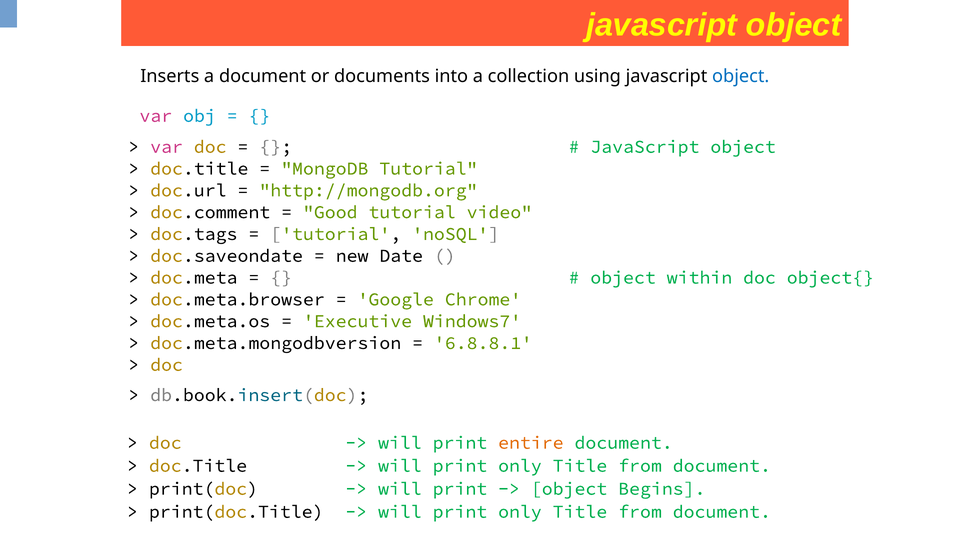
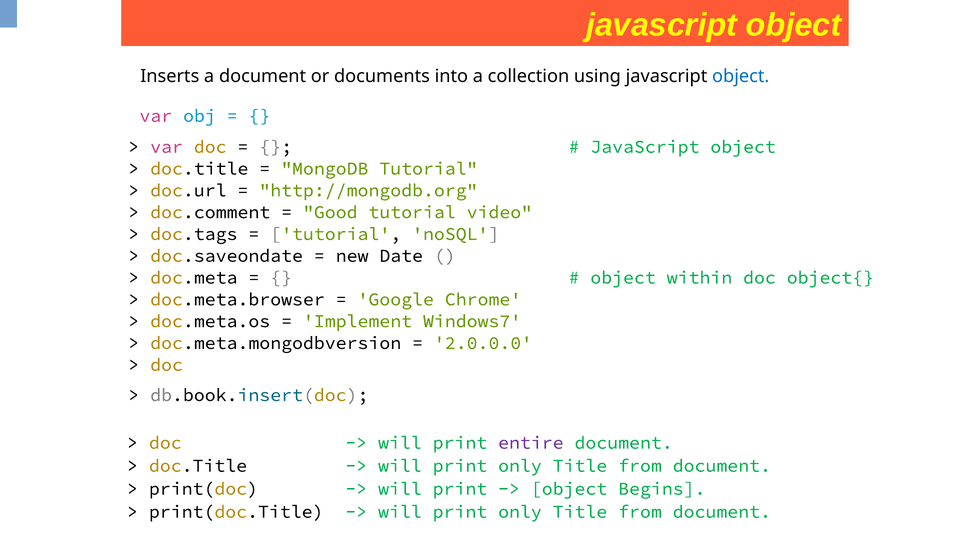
Executive: Executive -> Implement
6.8.8.1: 6.8.8.1 -> 2.0.0.0
entire colour: orange -> purple
